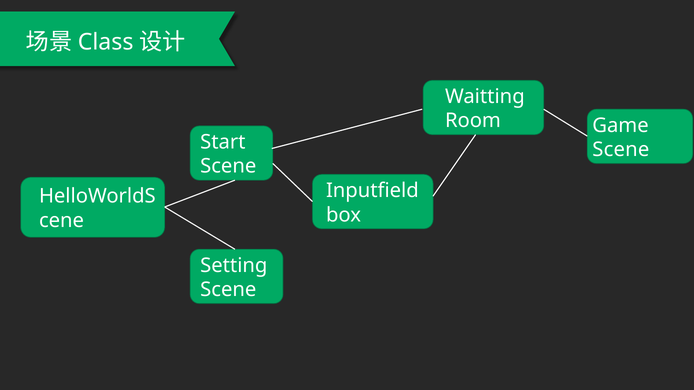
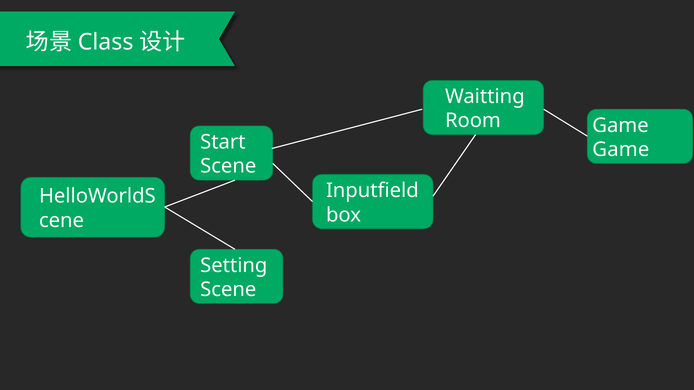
Scene at (621, 150): Scene -> Game
